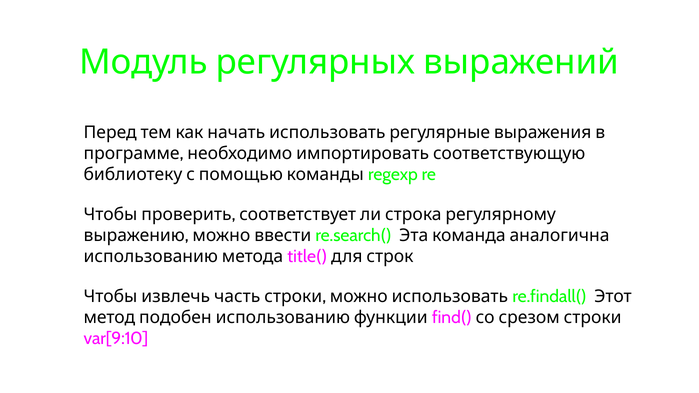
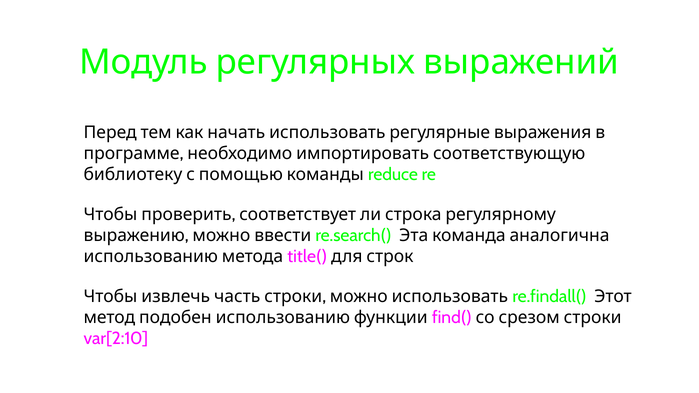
regexp: regexp -> reduce
var[9:10: var[9:10 -> var[2:10
